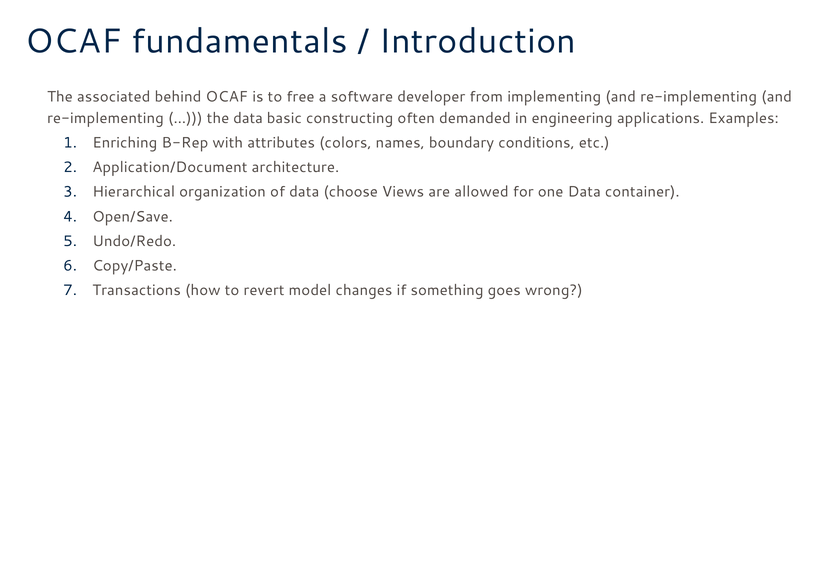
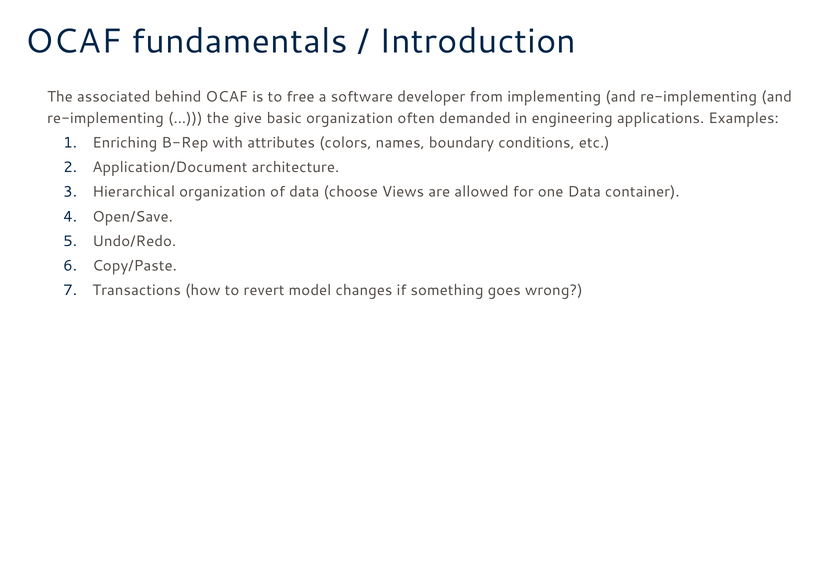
the data: data -> give
basic constructing: constructing -> organization
